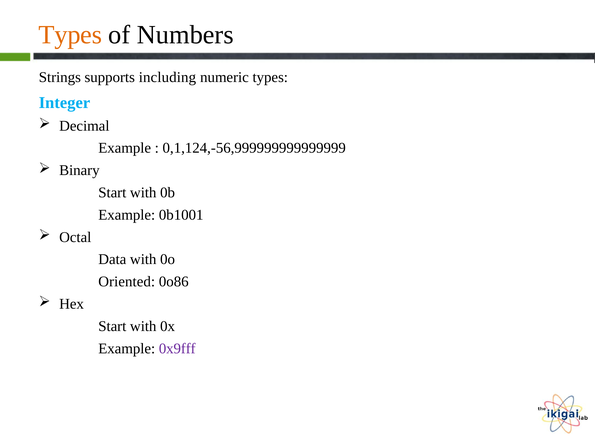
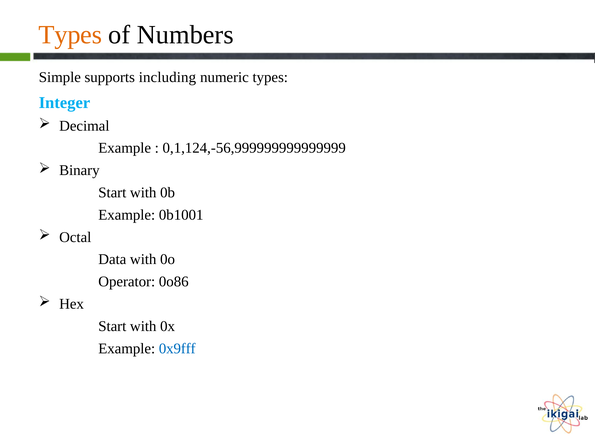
Strings: Strings -> Simple
Oriented: Oriented -> Operator
0x9fff colour: purple -> blue
